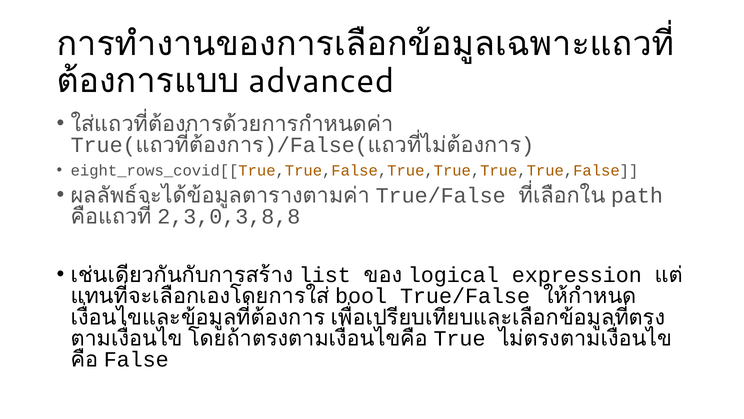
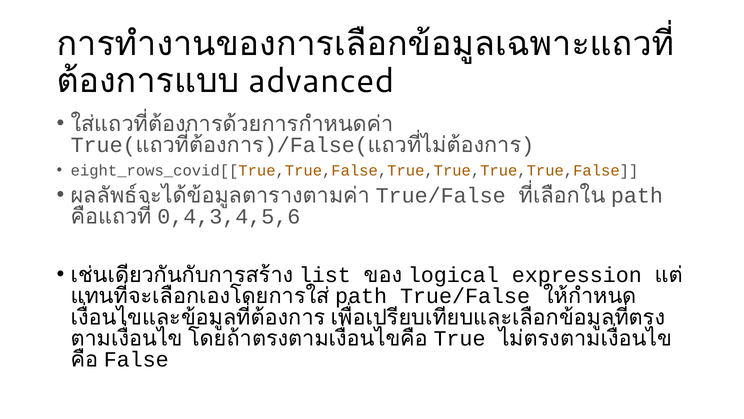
2,3,0,3,8,8: 2,3,0,3,8,8 -> 0,4,3,4,5,6
bool at (361, 296): bool -> path
